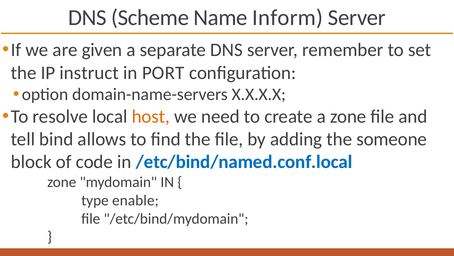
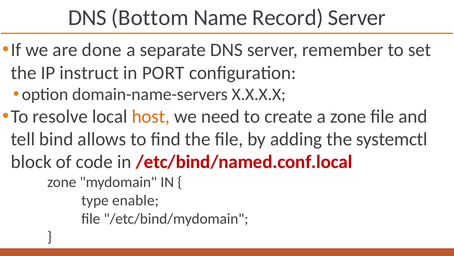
Scheme: Scheme -> Bottom
Inform: Inform -> Record
given: given -> done
someone: someone -> systemctl
/etc/bind/named.conf.local colour: blue -> red
